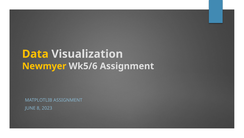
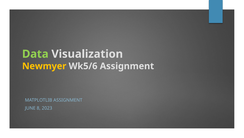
Data colour: yellow -> light green
